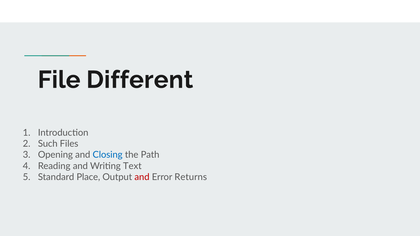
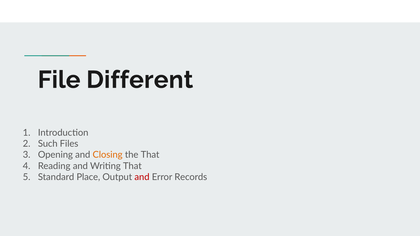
Closing colour: blue -> orange
the Path: Path -> That
Writing Text: Text -> That
Returns: Returns -> Records
